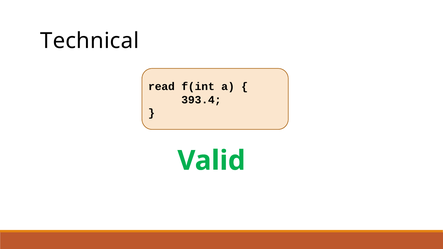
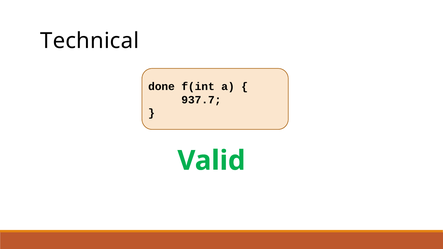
read: read -> done
393.4: 393.4 -> 937.7
